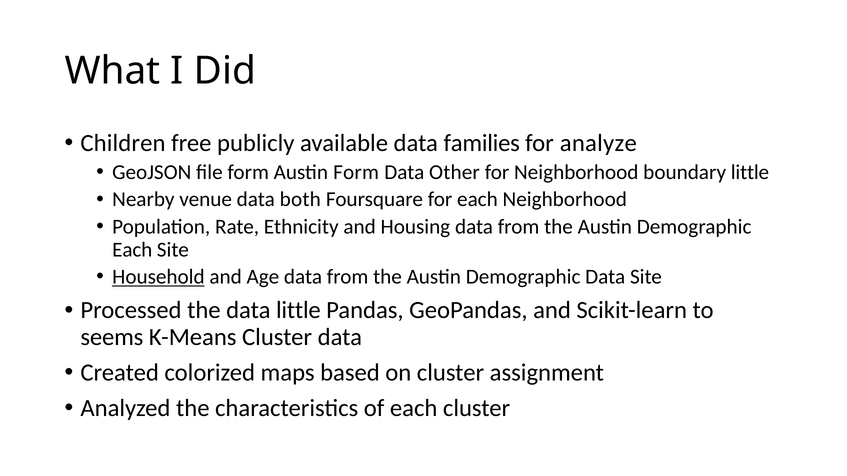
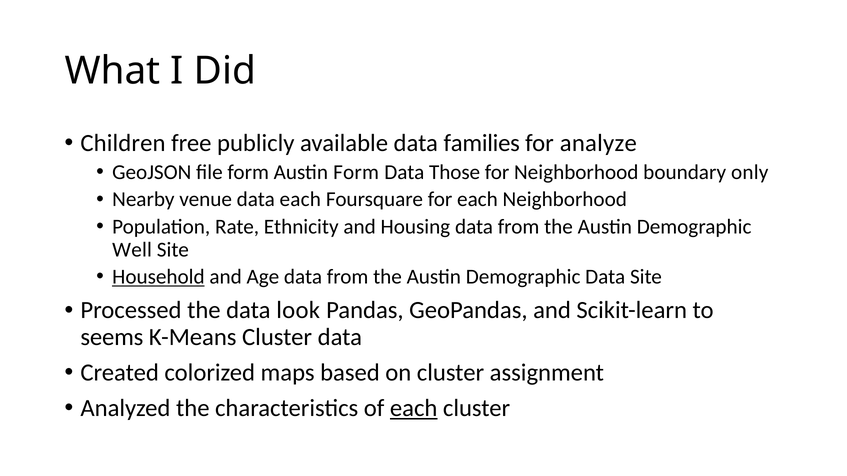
Other: Other -> Those
boundary little: little -> only
data both: both -> each
Each at (132, 250): Each -> Well
data little: little -> look
each at (414, 408) underline: none -> present
